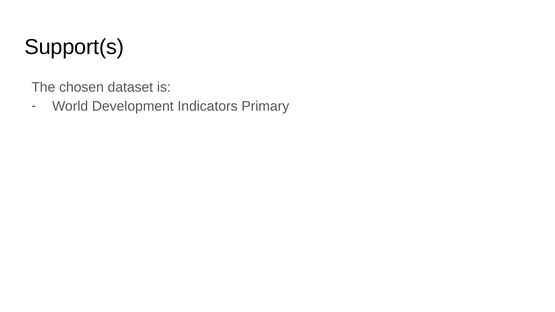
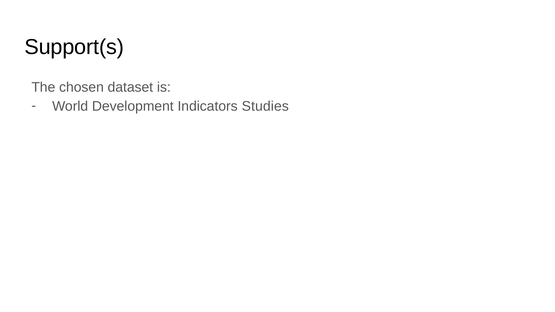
Primary: Primary -> Studies
